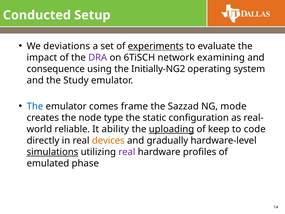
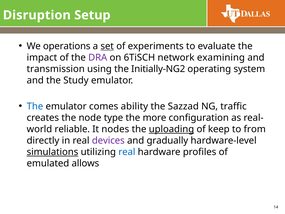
Conducted: Conducted -> Disruption
deviations: deviations -> operations
set underline: none -> present
experiments underline: present -> none
consequence: consequence -> transmission
frame: frame -> ability
mode: mode -> traffic
static: static -> more
ability: ability -> nodes
code: code -> from
devices colour: orange -> purple
real at (127, 152) colour: purple -> blue
phase: phase -> allows
